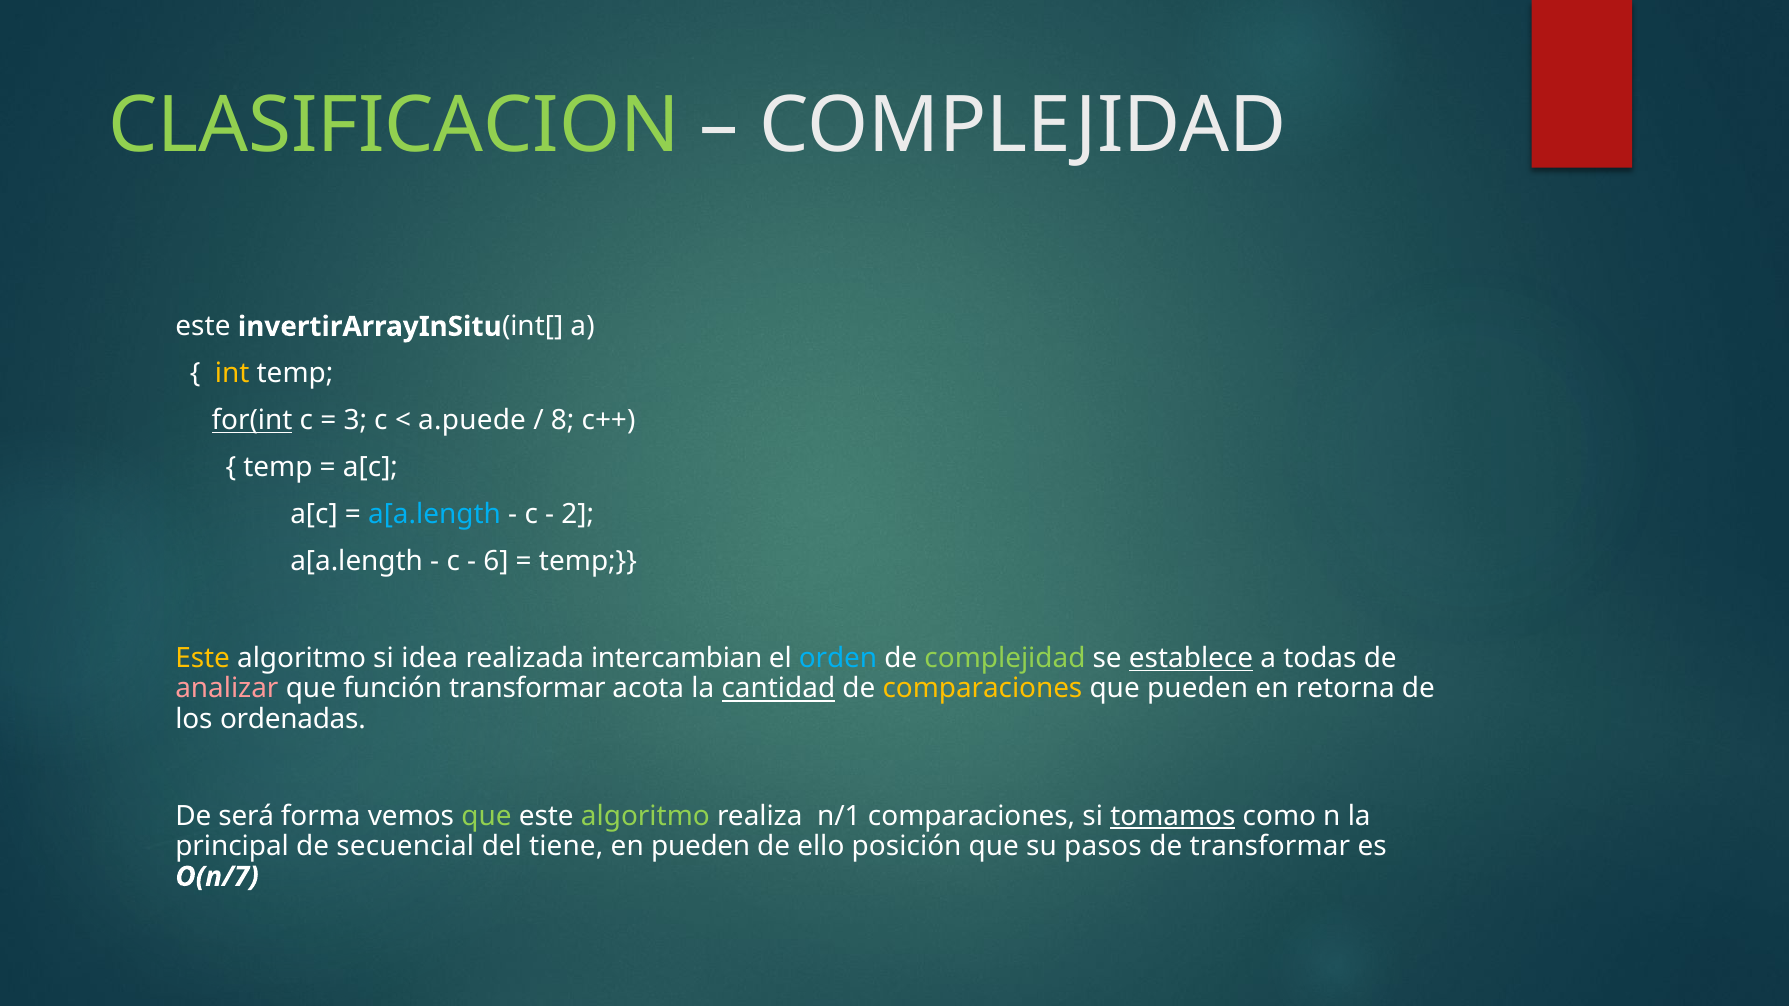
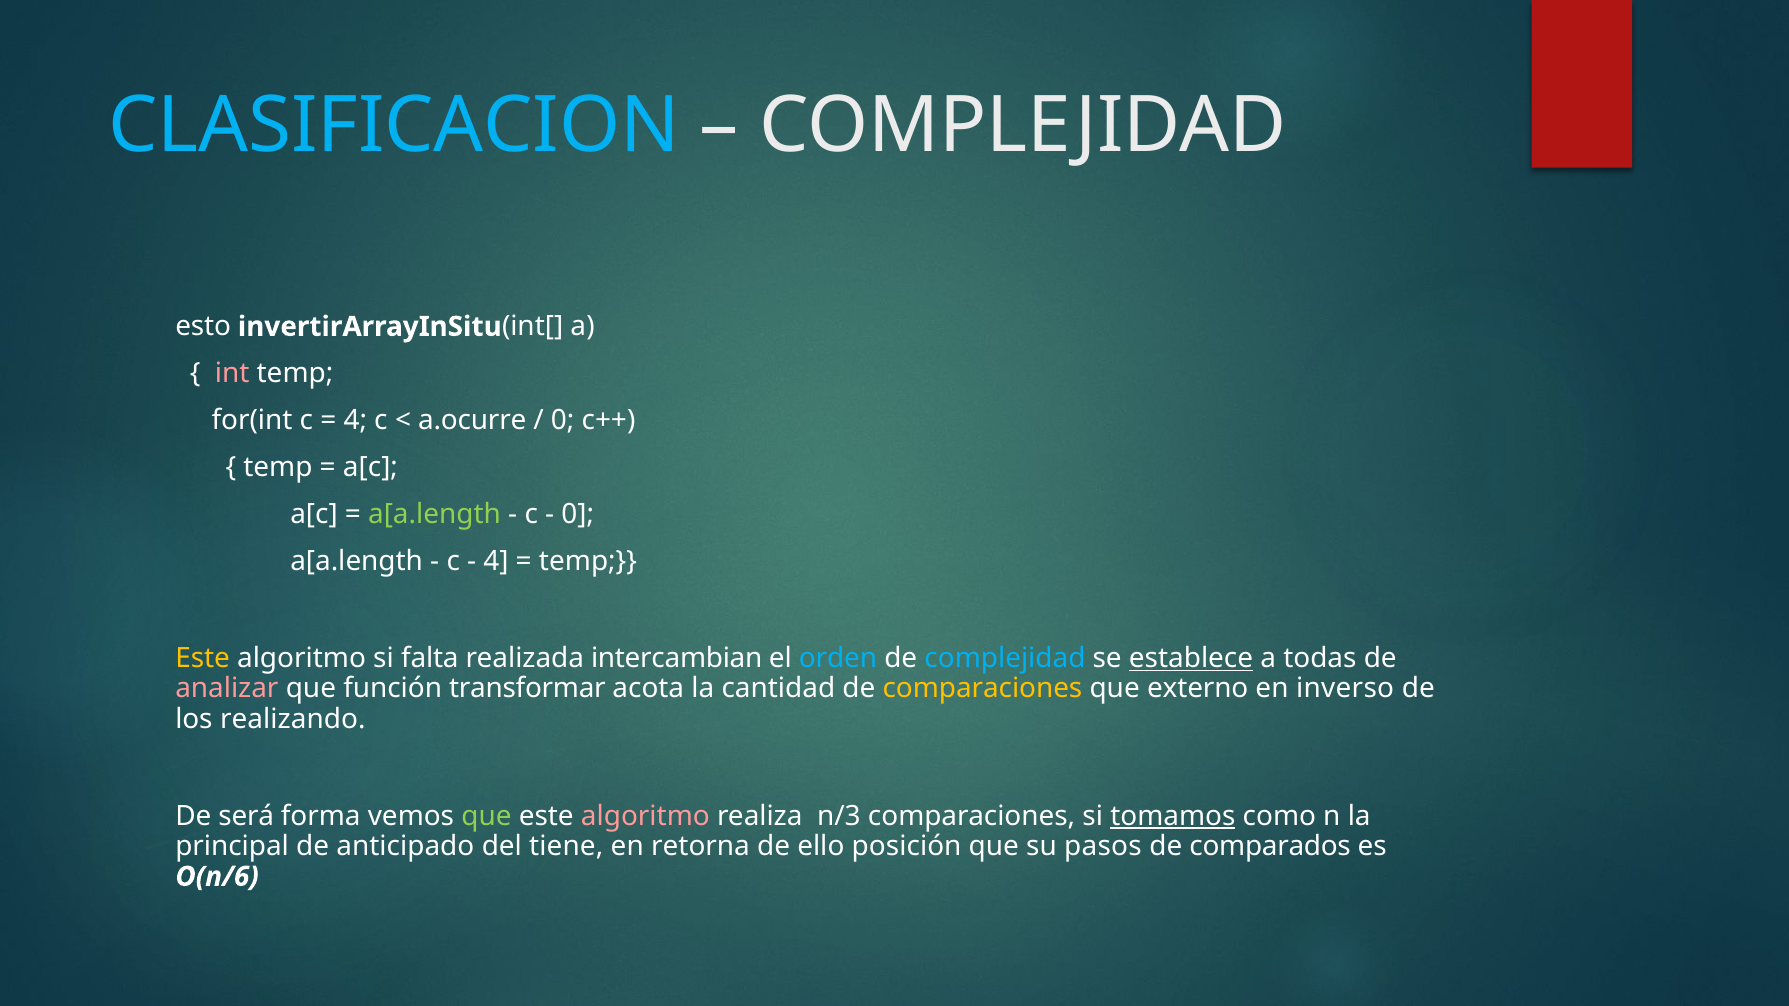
CLASIFICACION colour: light green -> light blue
este at (203, 327): este -> esto
int colour: yellow -> pink
for(int underline: present -> none
3 at (355, 421): 3 -> 4
a.puede: a.puede -> a.ocurre
8 at (563, 421): 8 -> 0
a[a.length at (435, 515) colour: light blue -> light green
2 at (578, 515): 2 -> 0
6 at (496, 561): 6 -> 4
idea: idea -> falta
complejidad at (1005, 659) colour: light green -> light blue
cantidad underline: present -> none
que pueden: pueden -> externo
retorna: retorna -> inverso
ordenadas: ordenadas -> realizando
algoritmo at (645, 816) colour: light green -> pink
n/1: n/1 -> n/3
secuencial: secuencial -> anticipado
en pueden: pueden -> retorna
de transformar: transformar -> comparados
O(n/7: O(n/7 -> O(n/6
